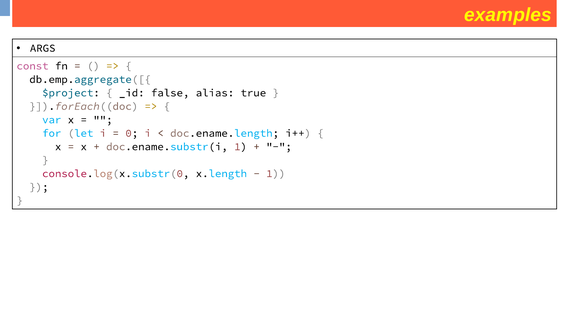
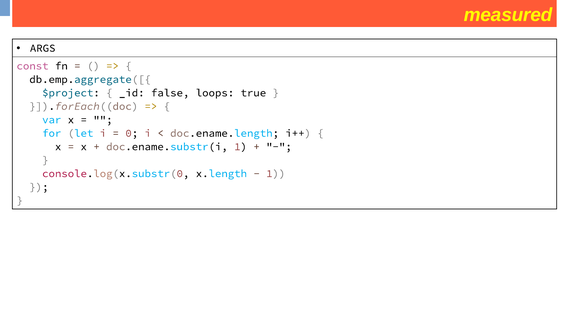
examples: examples -> measured
alias: alias -> loops
